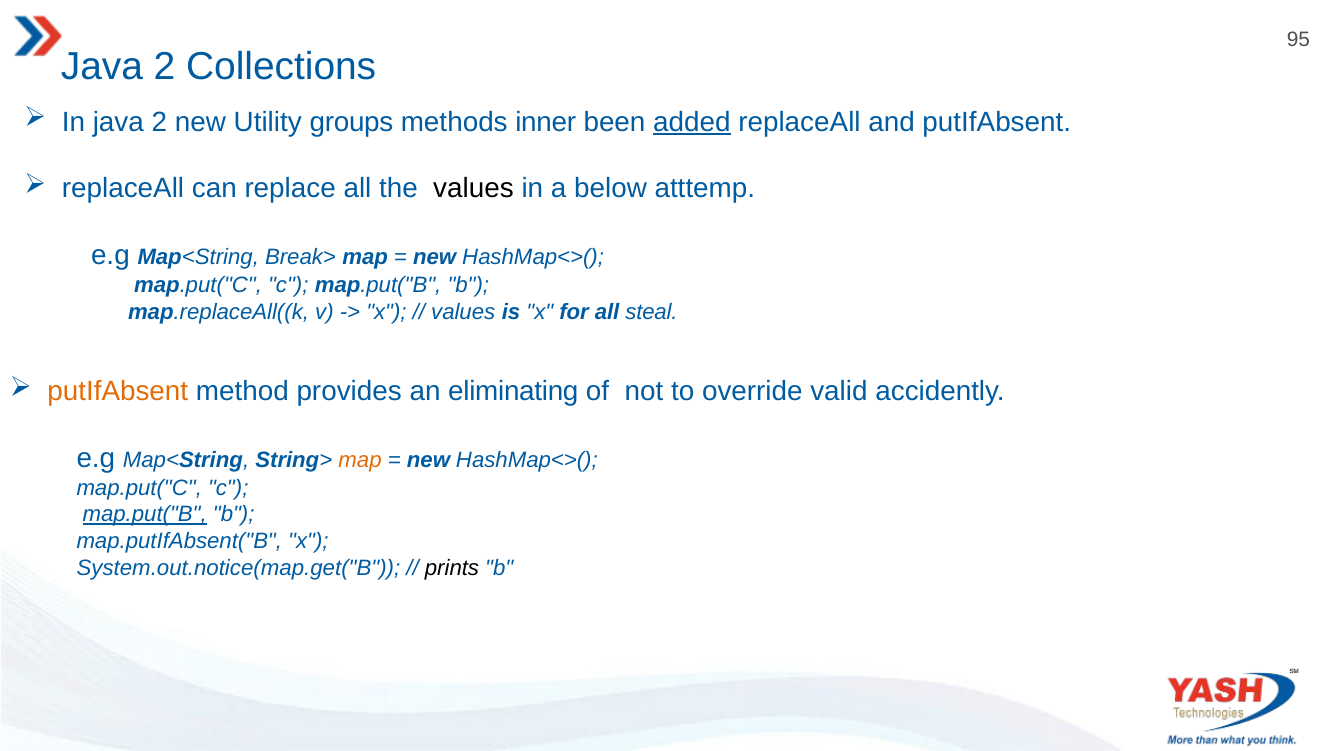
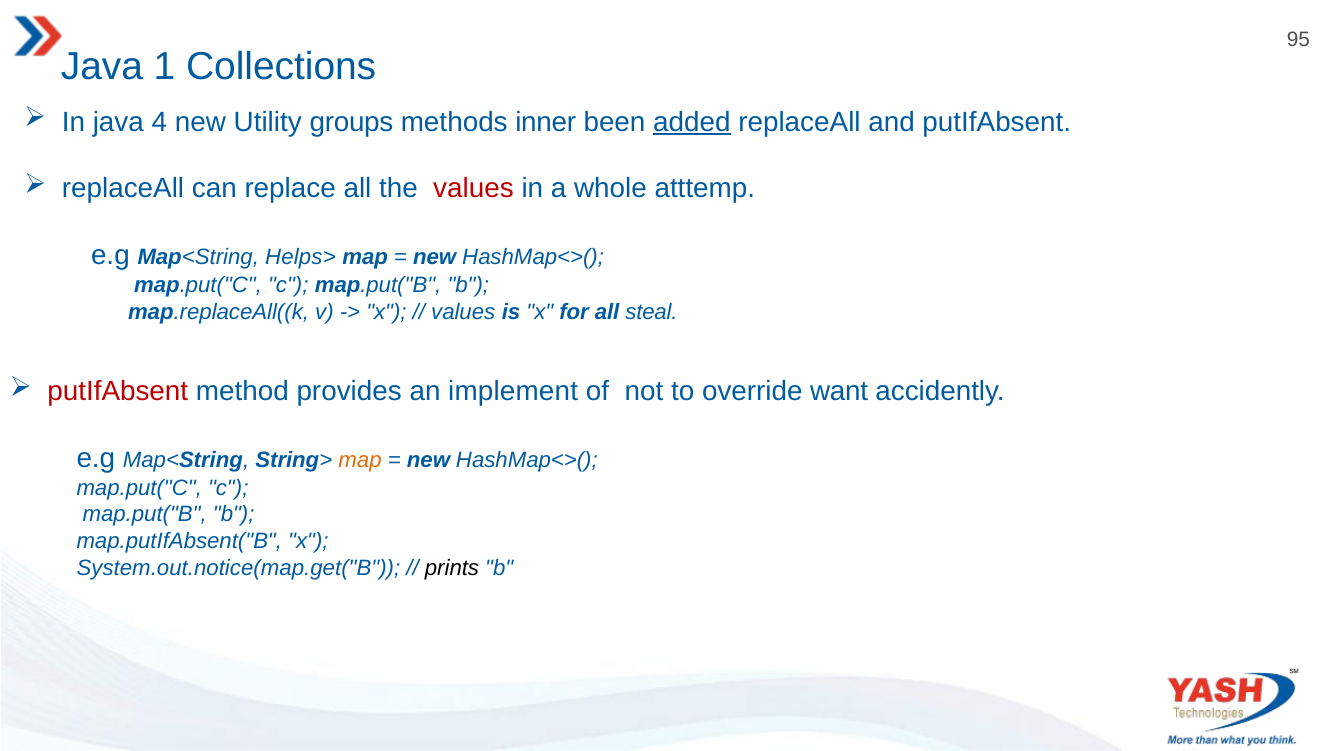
2 at (165, 67): 2 -> 1
In java 2: 2 -> 4
values at (474, 189) colour: black -> red
below: below -> whole
Break>: Break> -> Helps>
putIfAbsent at (118, 391) colour: orange -> red
eliminating: eliminating -> implement
valid: valid -> want
map.put("B at (145, 515) underline: present -> none
